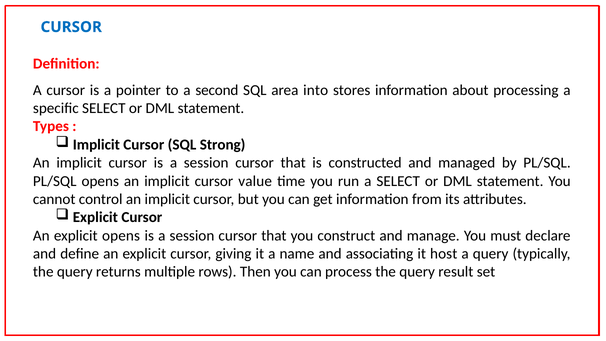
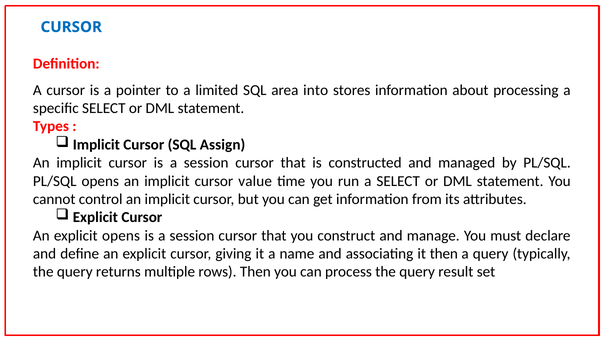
second: second -> limited
Strong: Strong -> Assign
it host: host -> then
